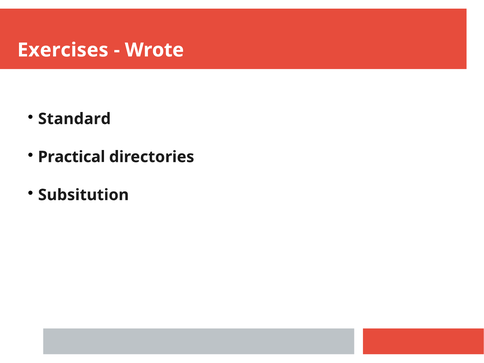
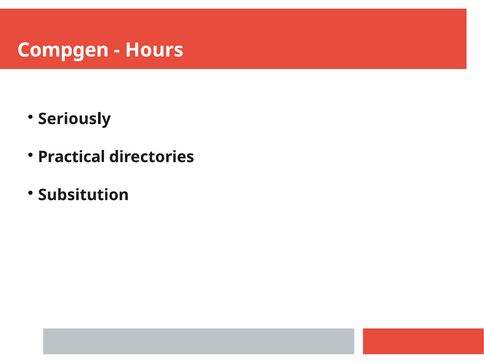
Exercises: Exercises -> Compgen
Wrote: Wrote -> Hours
Standard: Standard -> Seriously
